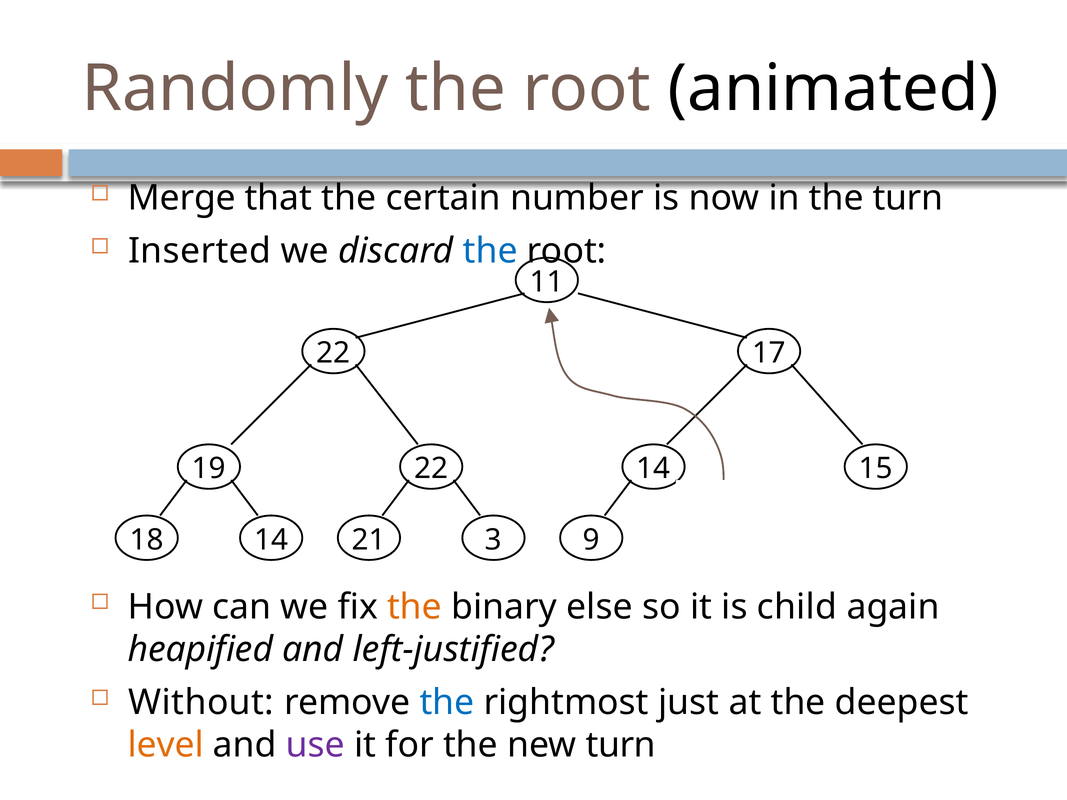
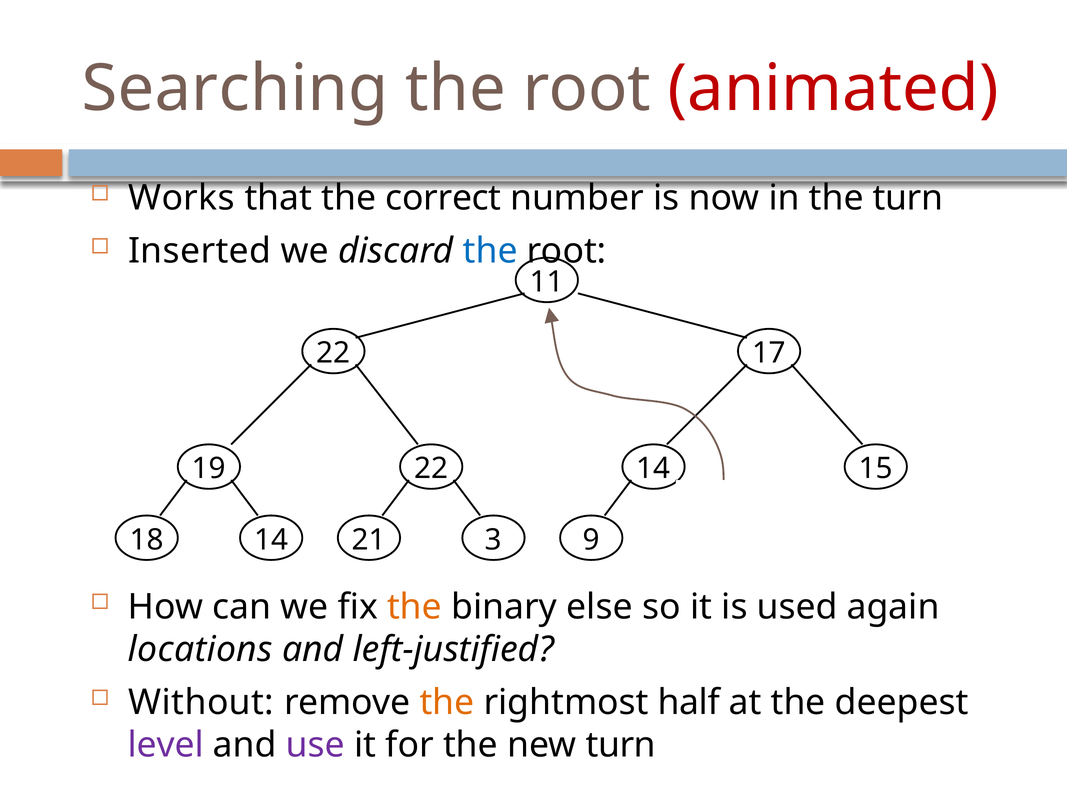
Randomly: Randomly -> Searching
animated colour: black -> red
Merge: Merge -> Works
certain: certain -> correct
child: child -> used
heapified: heapified -> locations
the at (447, 703) colour: blue -> orange
just: just -> half
level colour: orange -> purple
